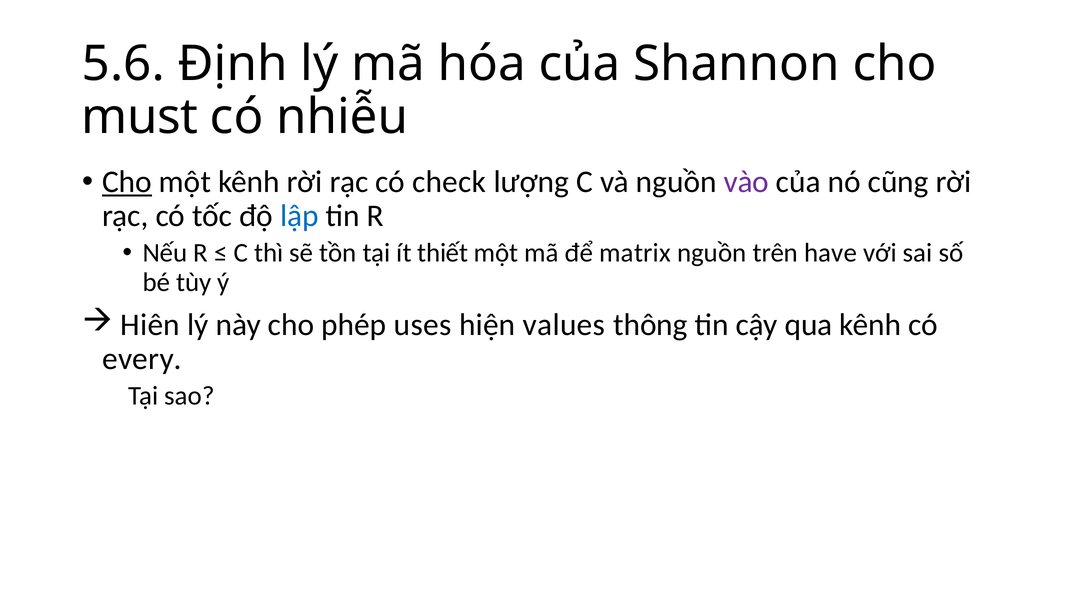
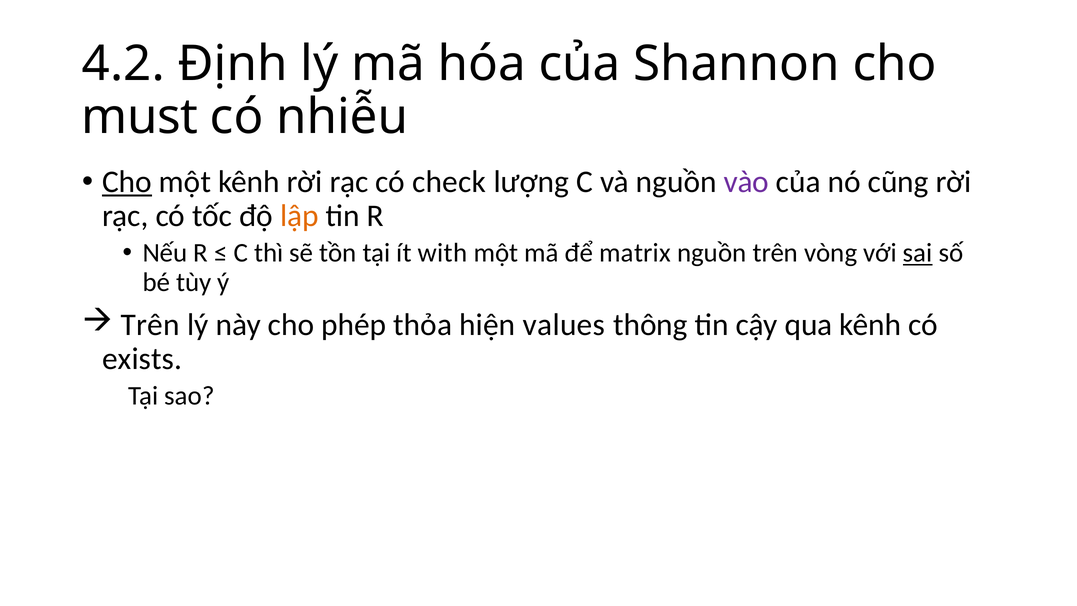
5.6: 5.6 -> 4.2
lập colour: blue -> orange
thiết: thiết -> with
have: have -> vòng
sai underline: none -> present
Hiên at (150, 325): Hiên -> Trên
uses: uses -> thỏa
every: every -> exists
